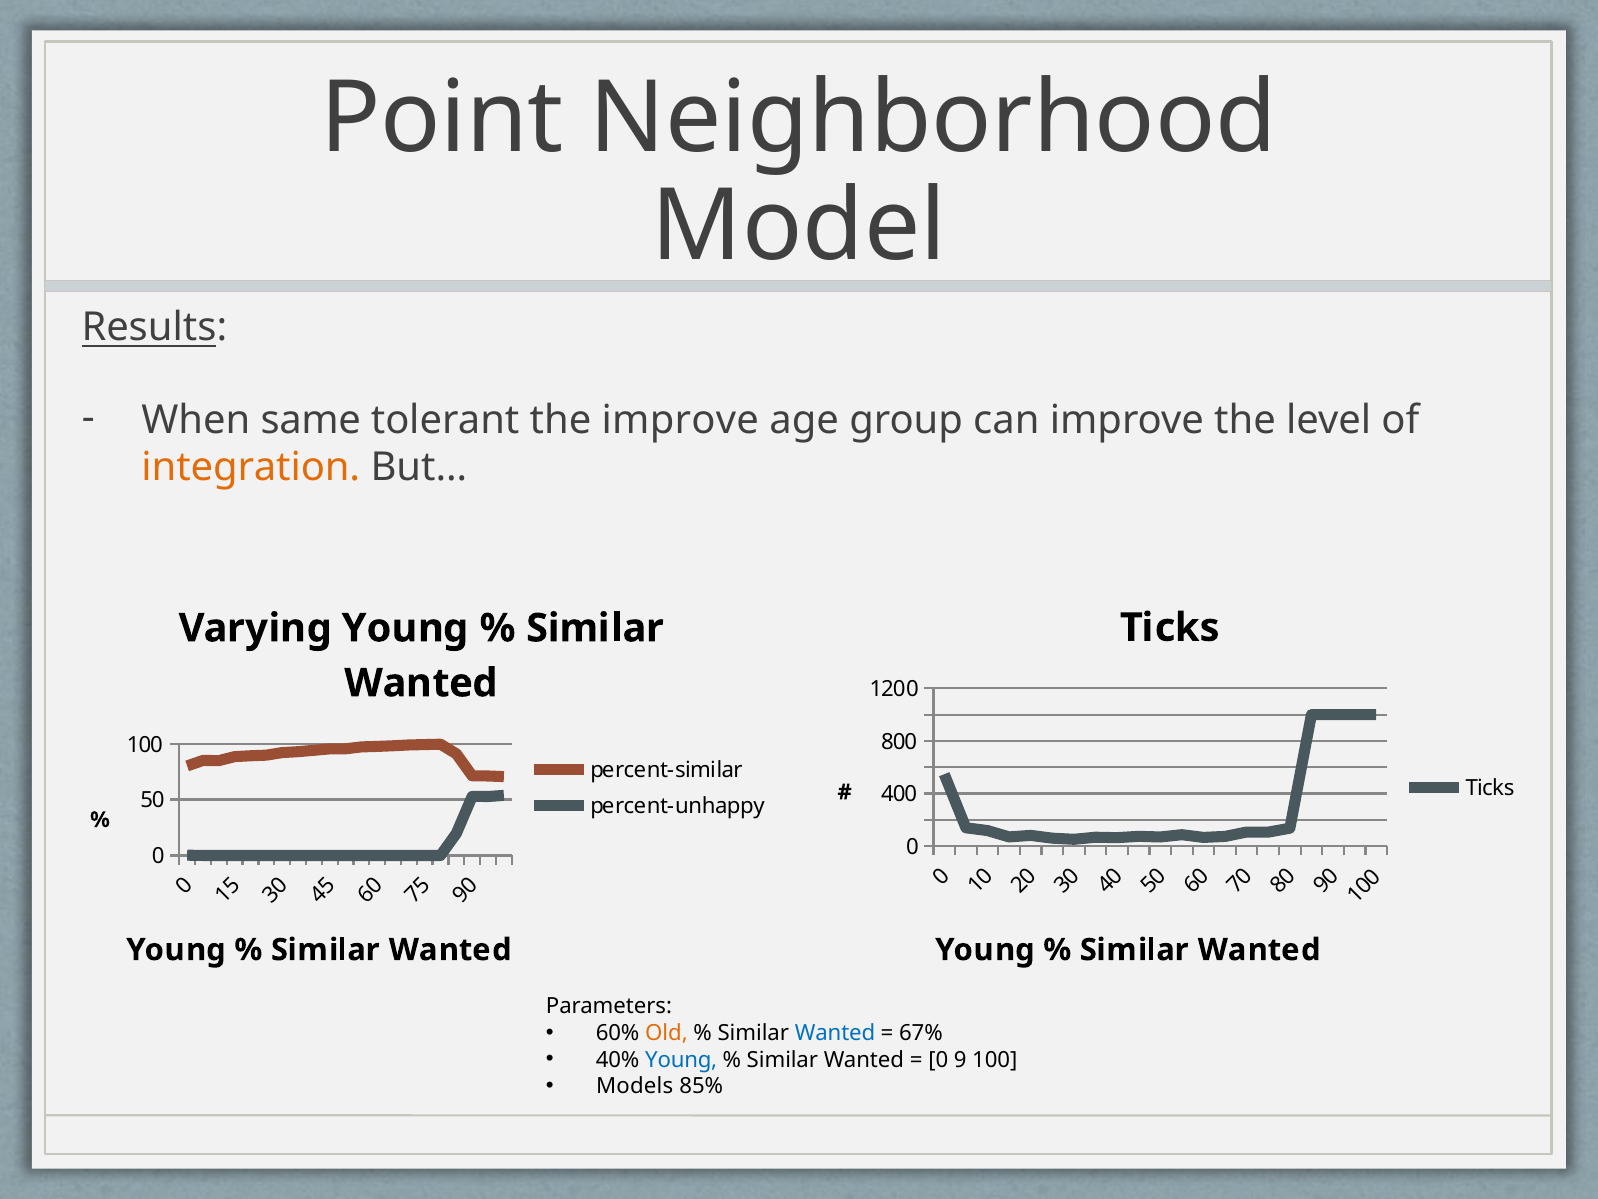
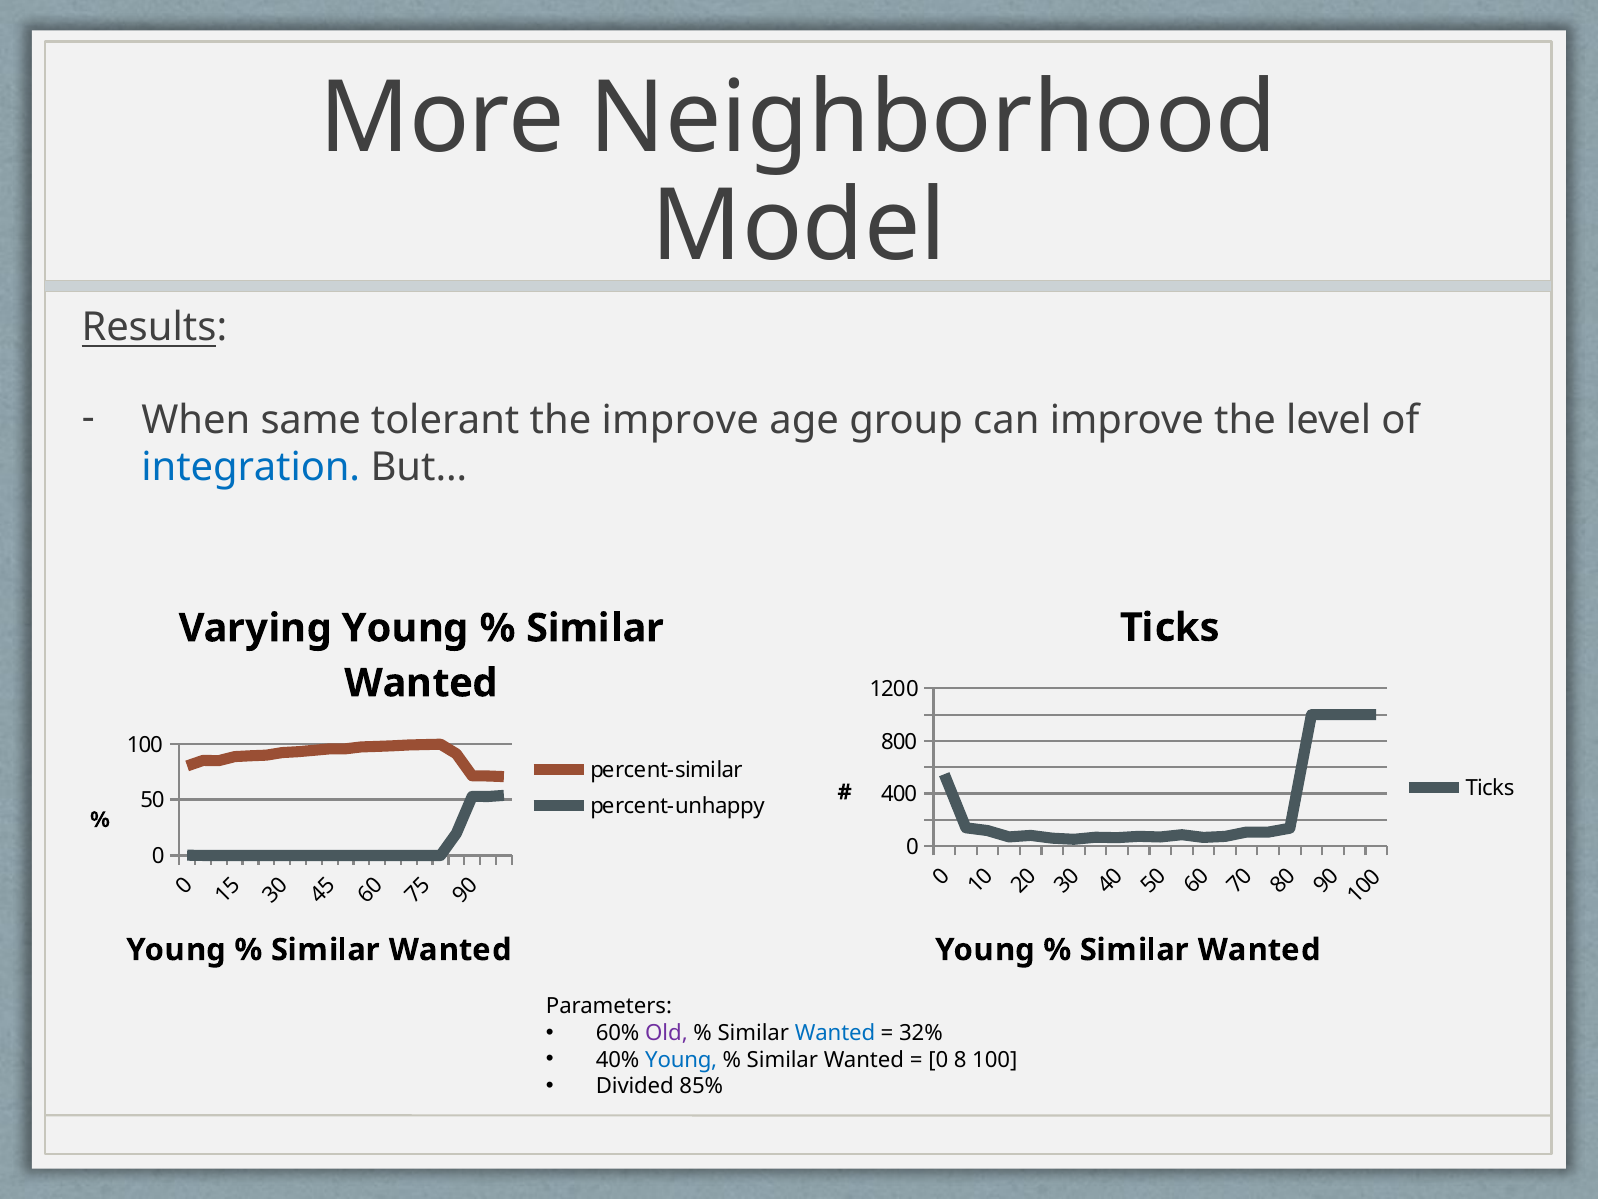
Point: Point -> More
integration colour: orange -> blue
Old colour: orange -> purple
67%: 67% -> 32%
9 at (960, 1059): 9 -> 8
Models: Models -> Divided
